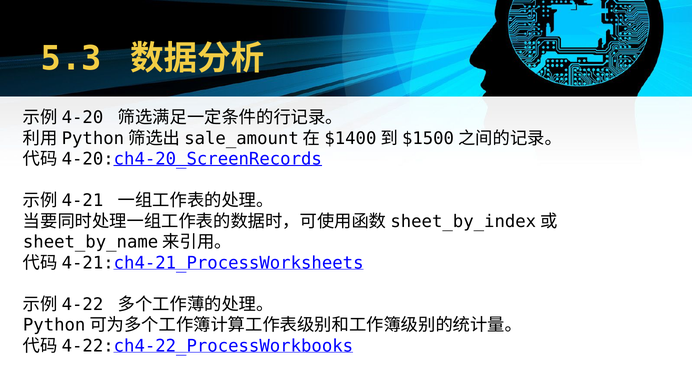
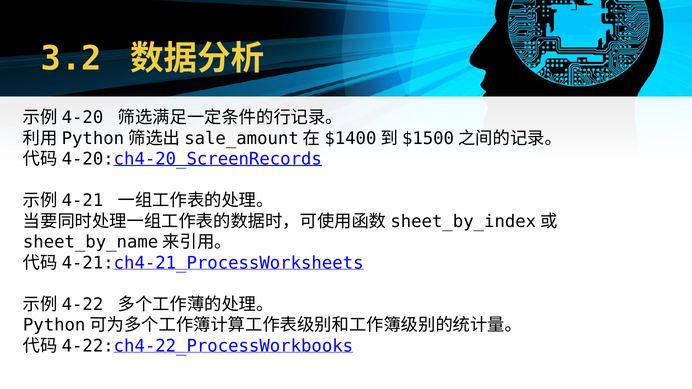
5.3: 5.3 -> 3.2
